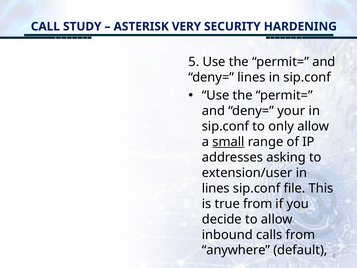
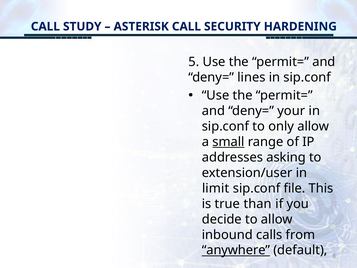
ASTERISK VERY: VERY -> CALL
lines at (216, 188): lines -> limit
true from: from -> than
anywhere underline: none -> present
